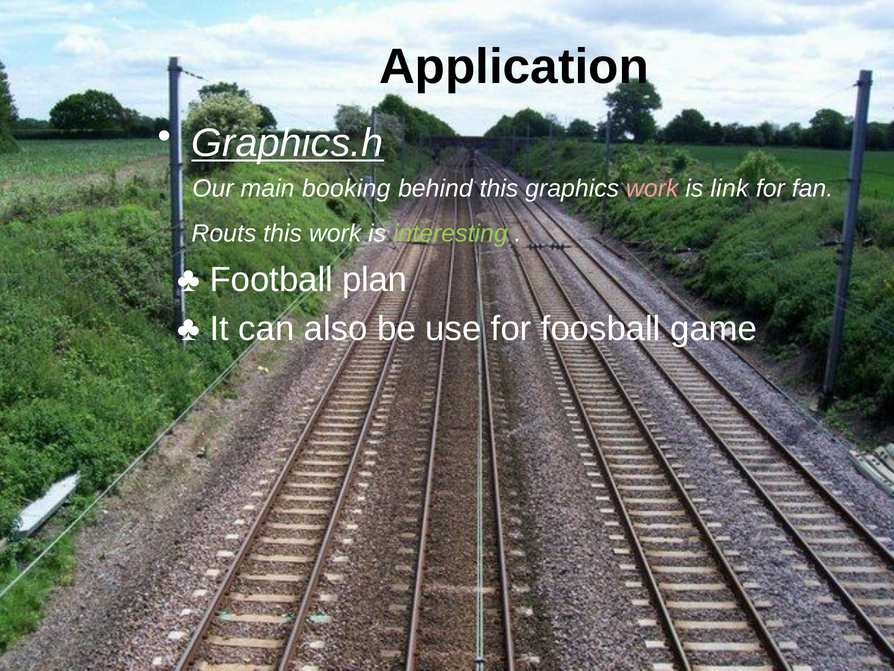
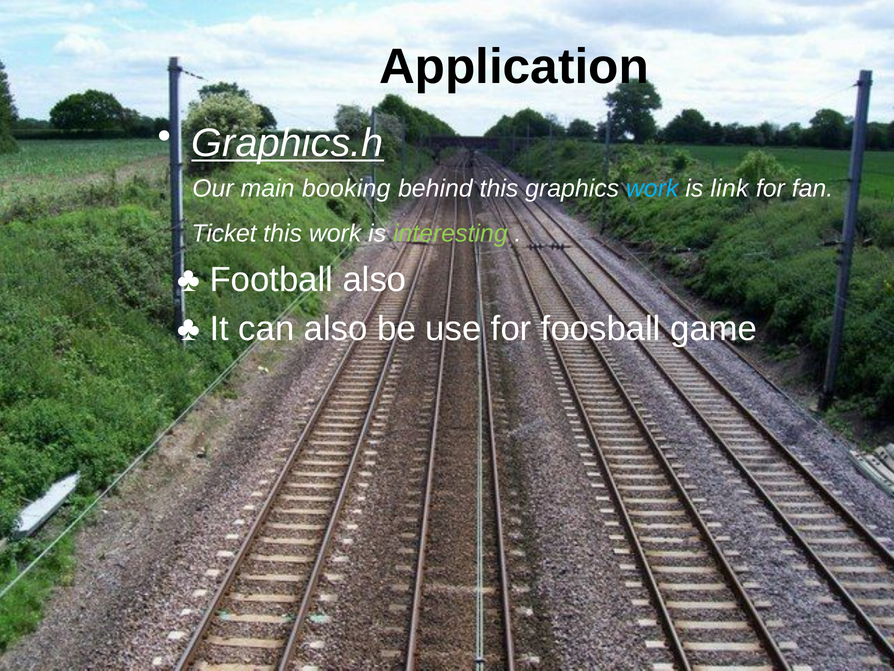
work at (652, 189) colour: pink -> light blue
Routs: Routs -> Ticket
Football plan: plan -> also
